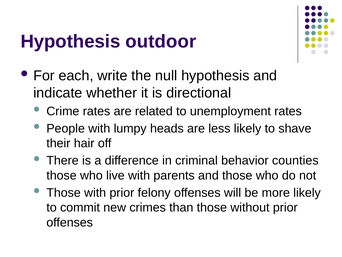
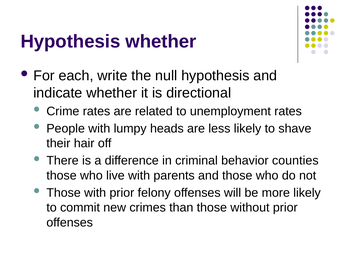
Hypothesis outdoor: outdoor -> whether
